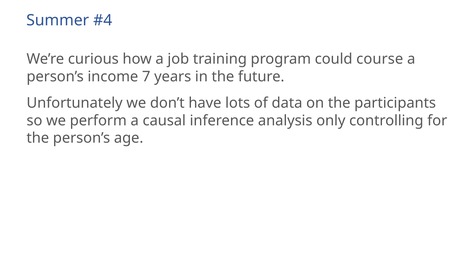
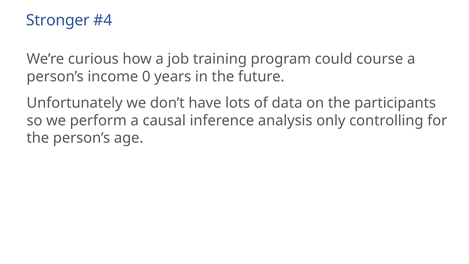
Summer: Summer -> Stronger
7: 7 -> 0
